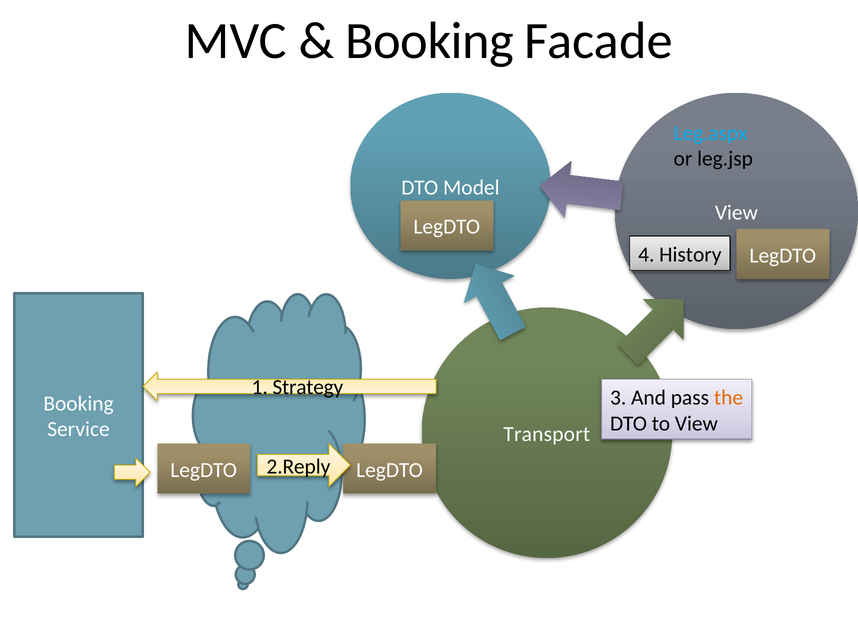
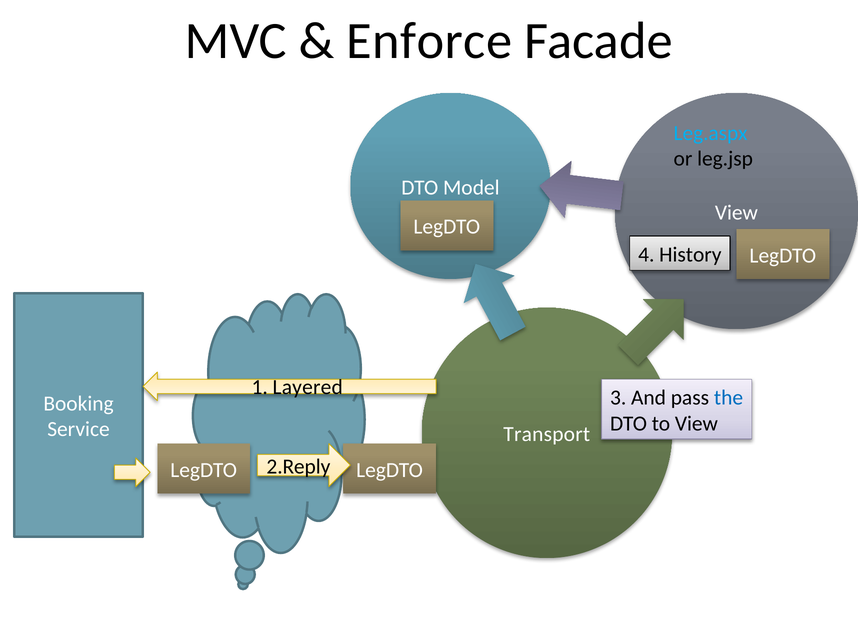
Booking at (430, 41): Booking -> Enforce
Strategy: Strategy -> Layered
the colour: orange -> blue
